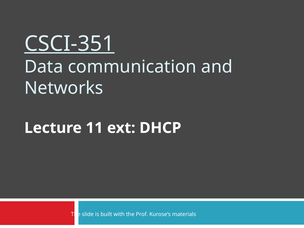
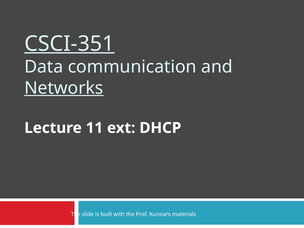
Networks underline: none -> present
